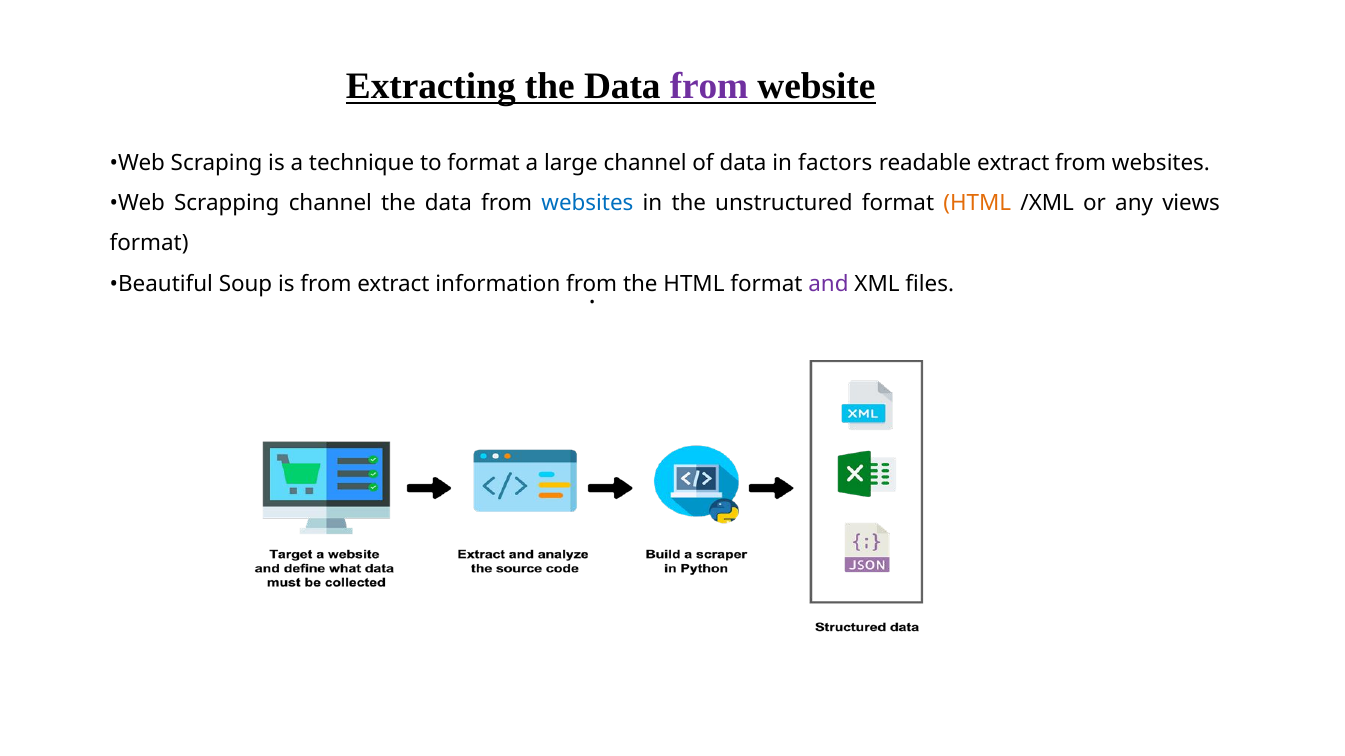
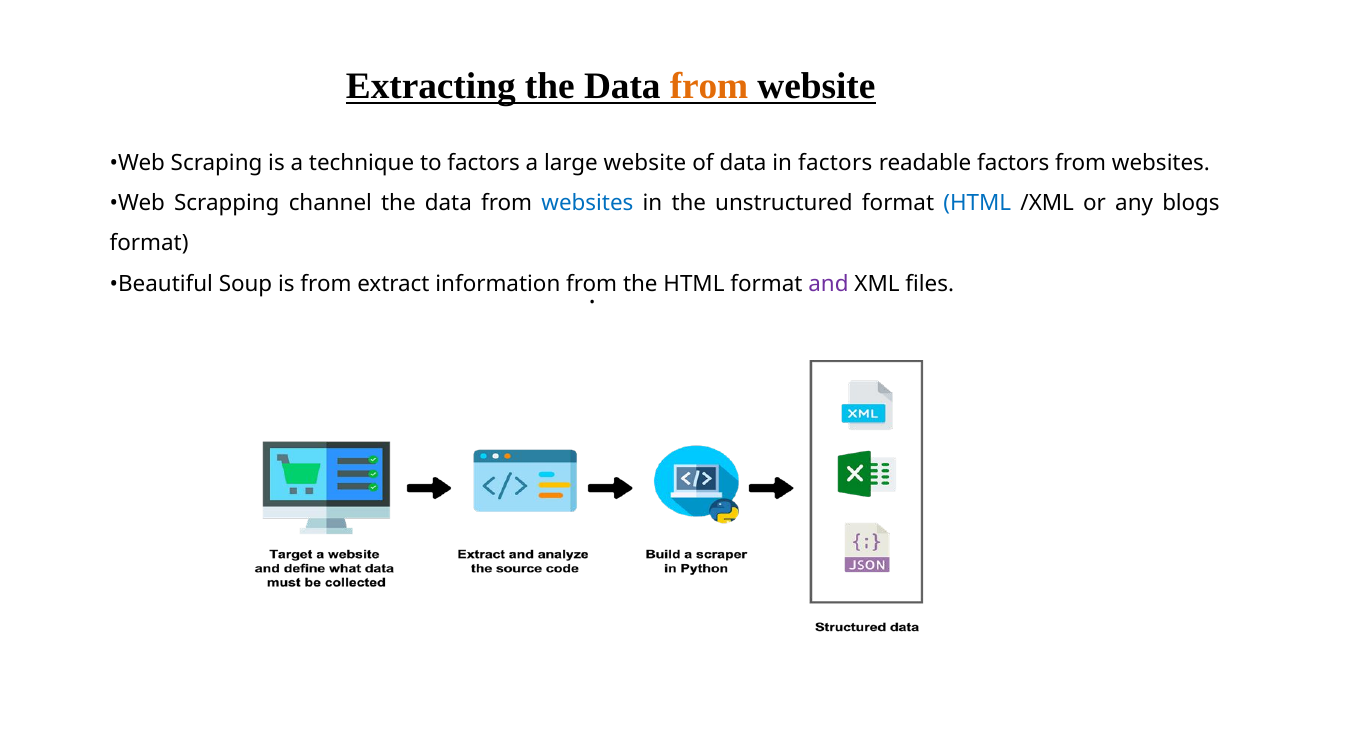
from at (709, 86) colour: purple -> orange
to format: format -> factors
large channel: channel -> website
readable extract: extract -> factors
HTML at (977, 203) colour: orange -> blue
views: views -> blogs
